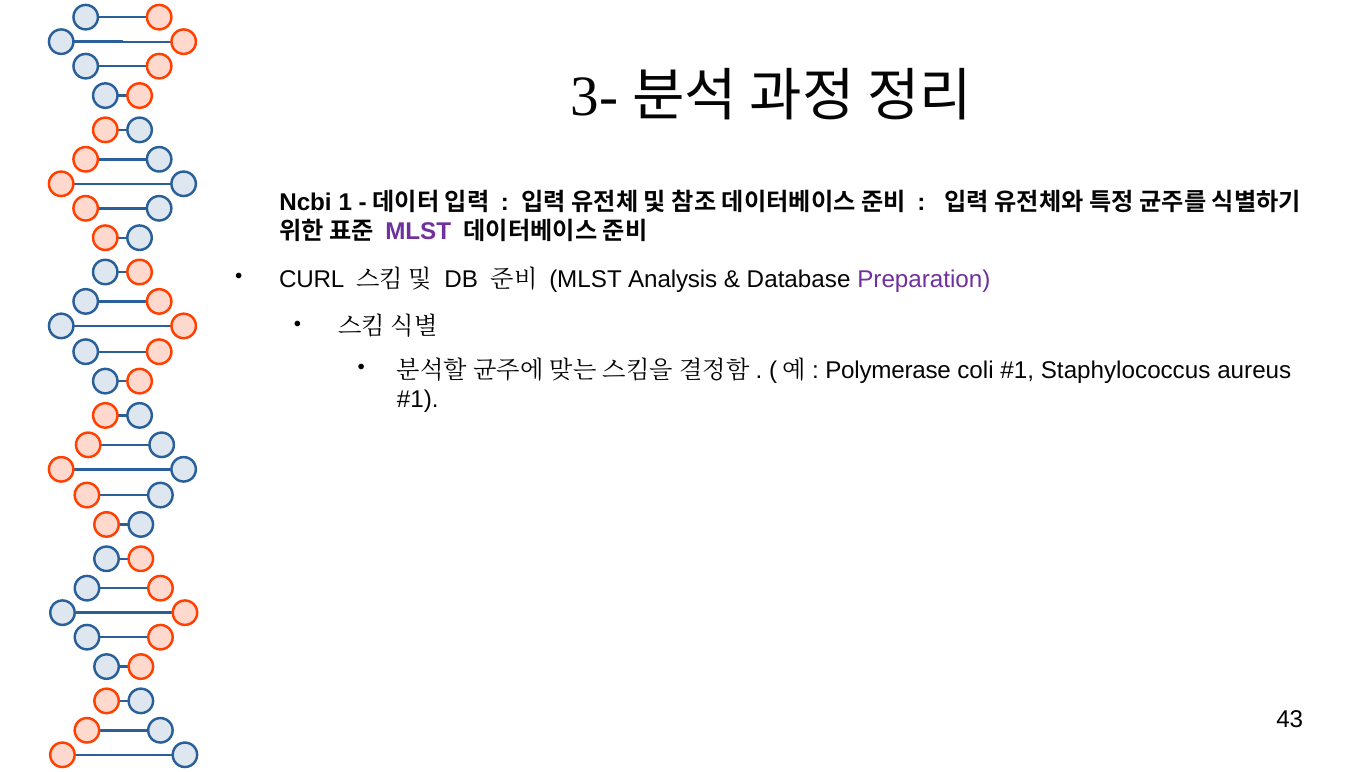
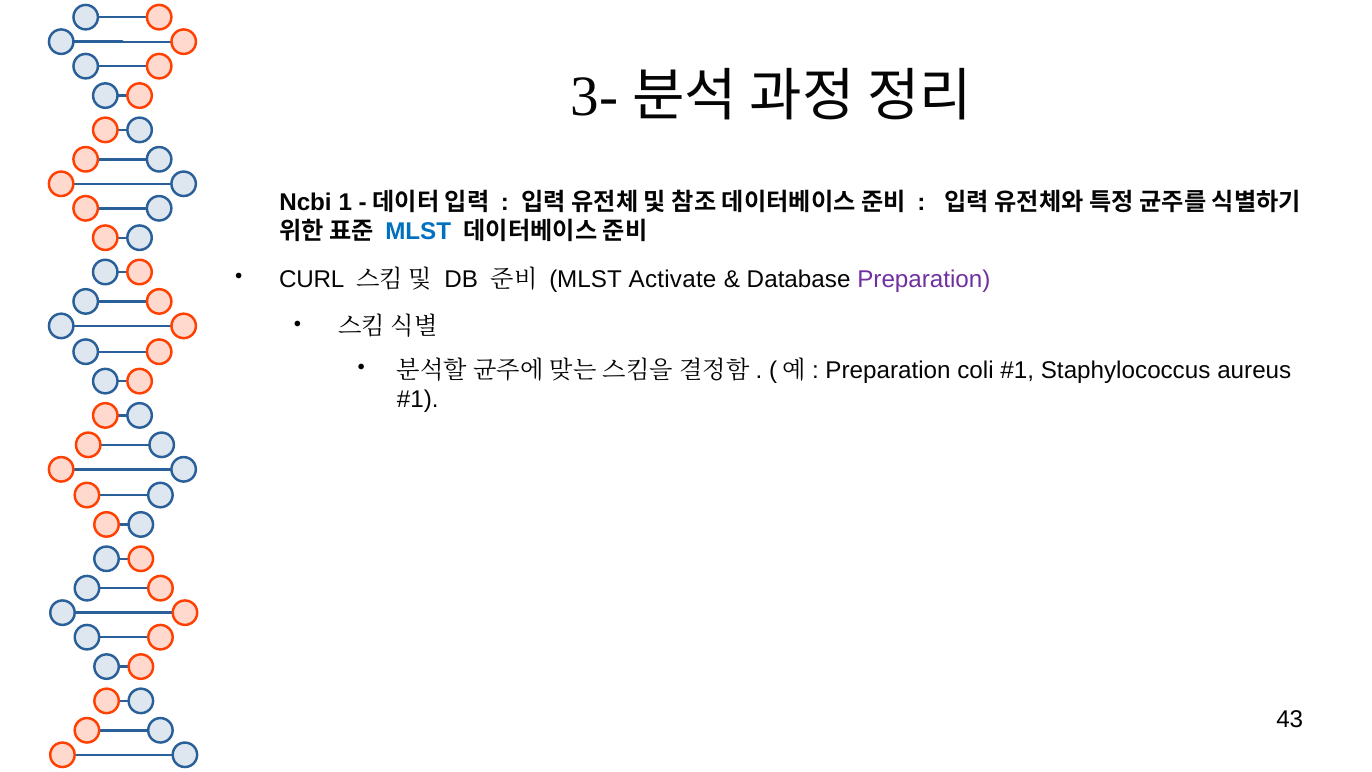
MLST at (418, 232) colour: purple -> blue
Analysis: Analysis -> Activate
Polymerase at (888, 370): Polymerase -> Preparation
